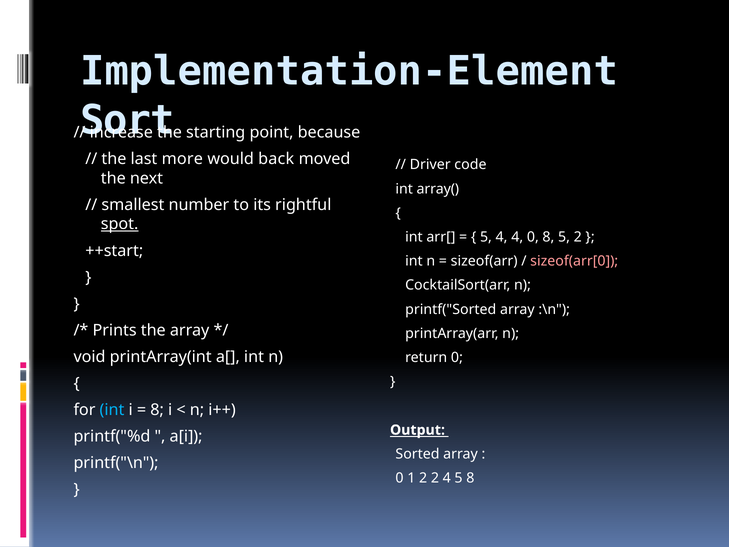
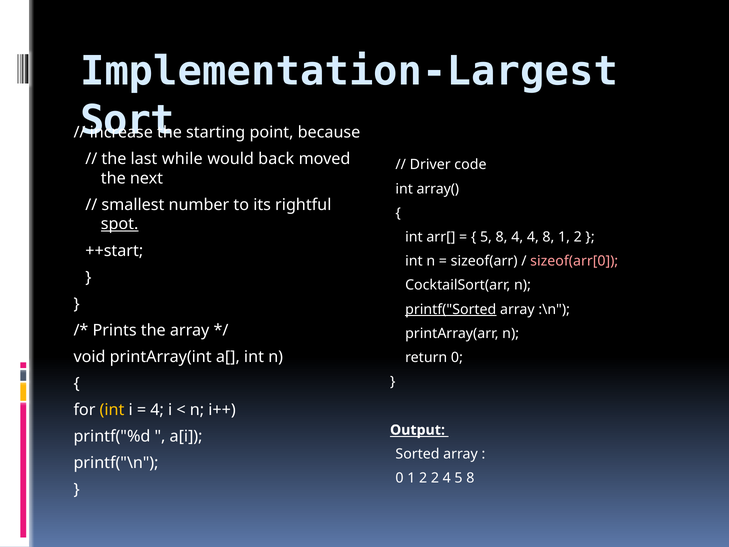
Implementation-Element: Implementation-Element -> Implementation-Largest
more: more -> while
4 at (502, 237): 4 -> 8
4 0: 0 -> 4
8 5: 5 -> 1
printf("Sorted underline: none -> present
int at (112, 410) colour: light blue -> yellow
8 at (157, 410): 8 -> 4
